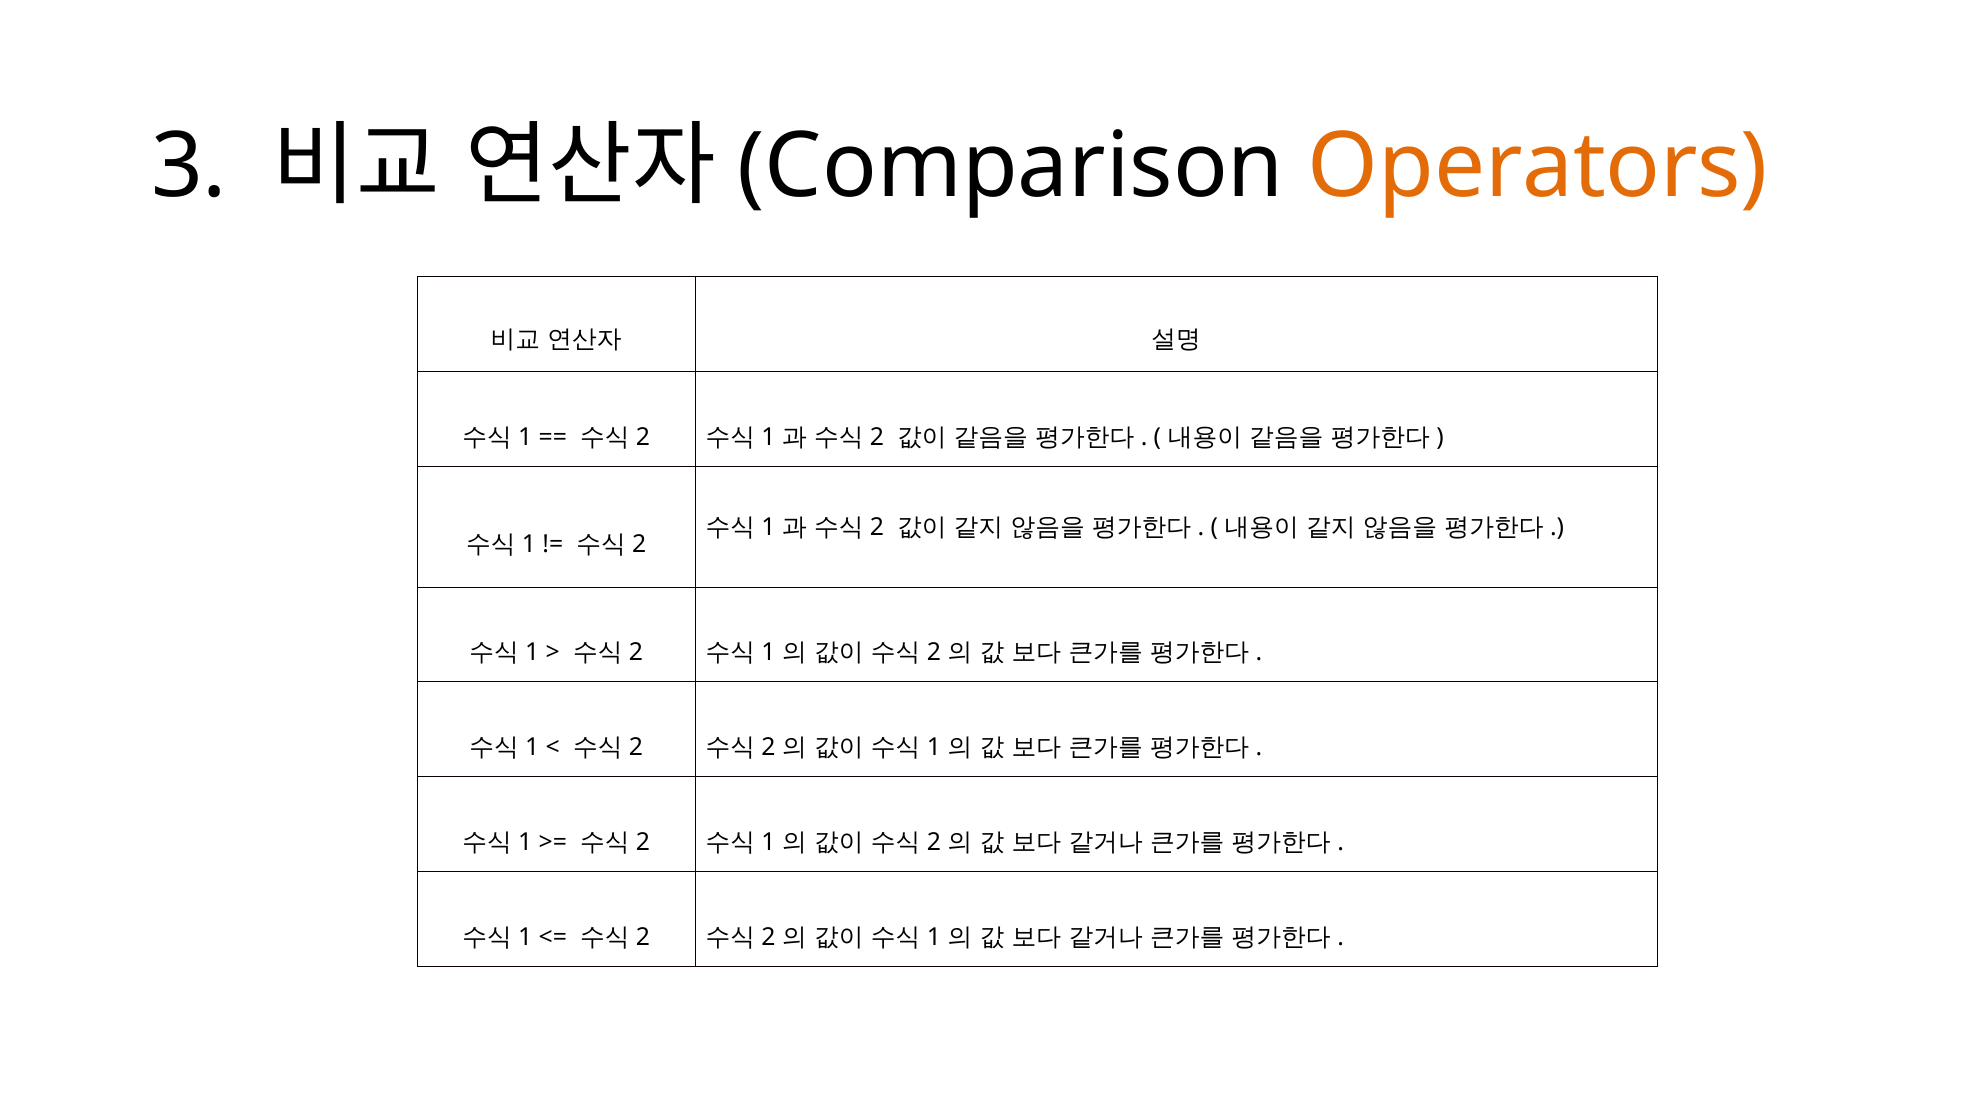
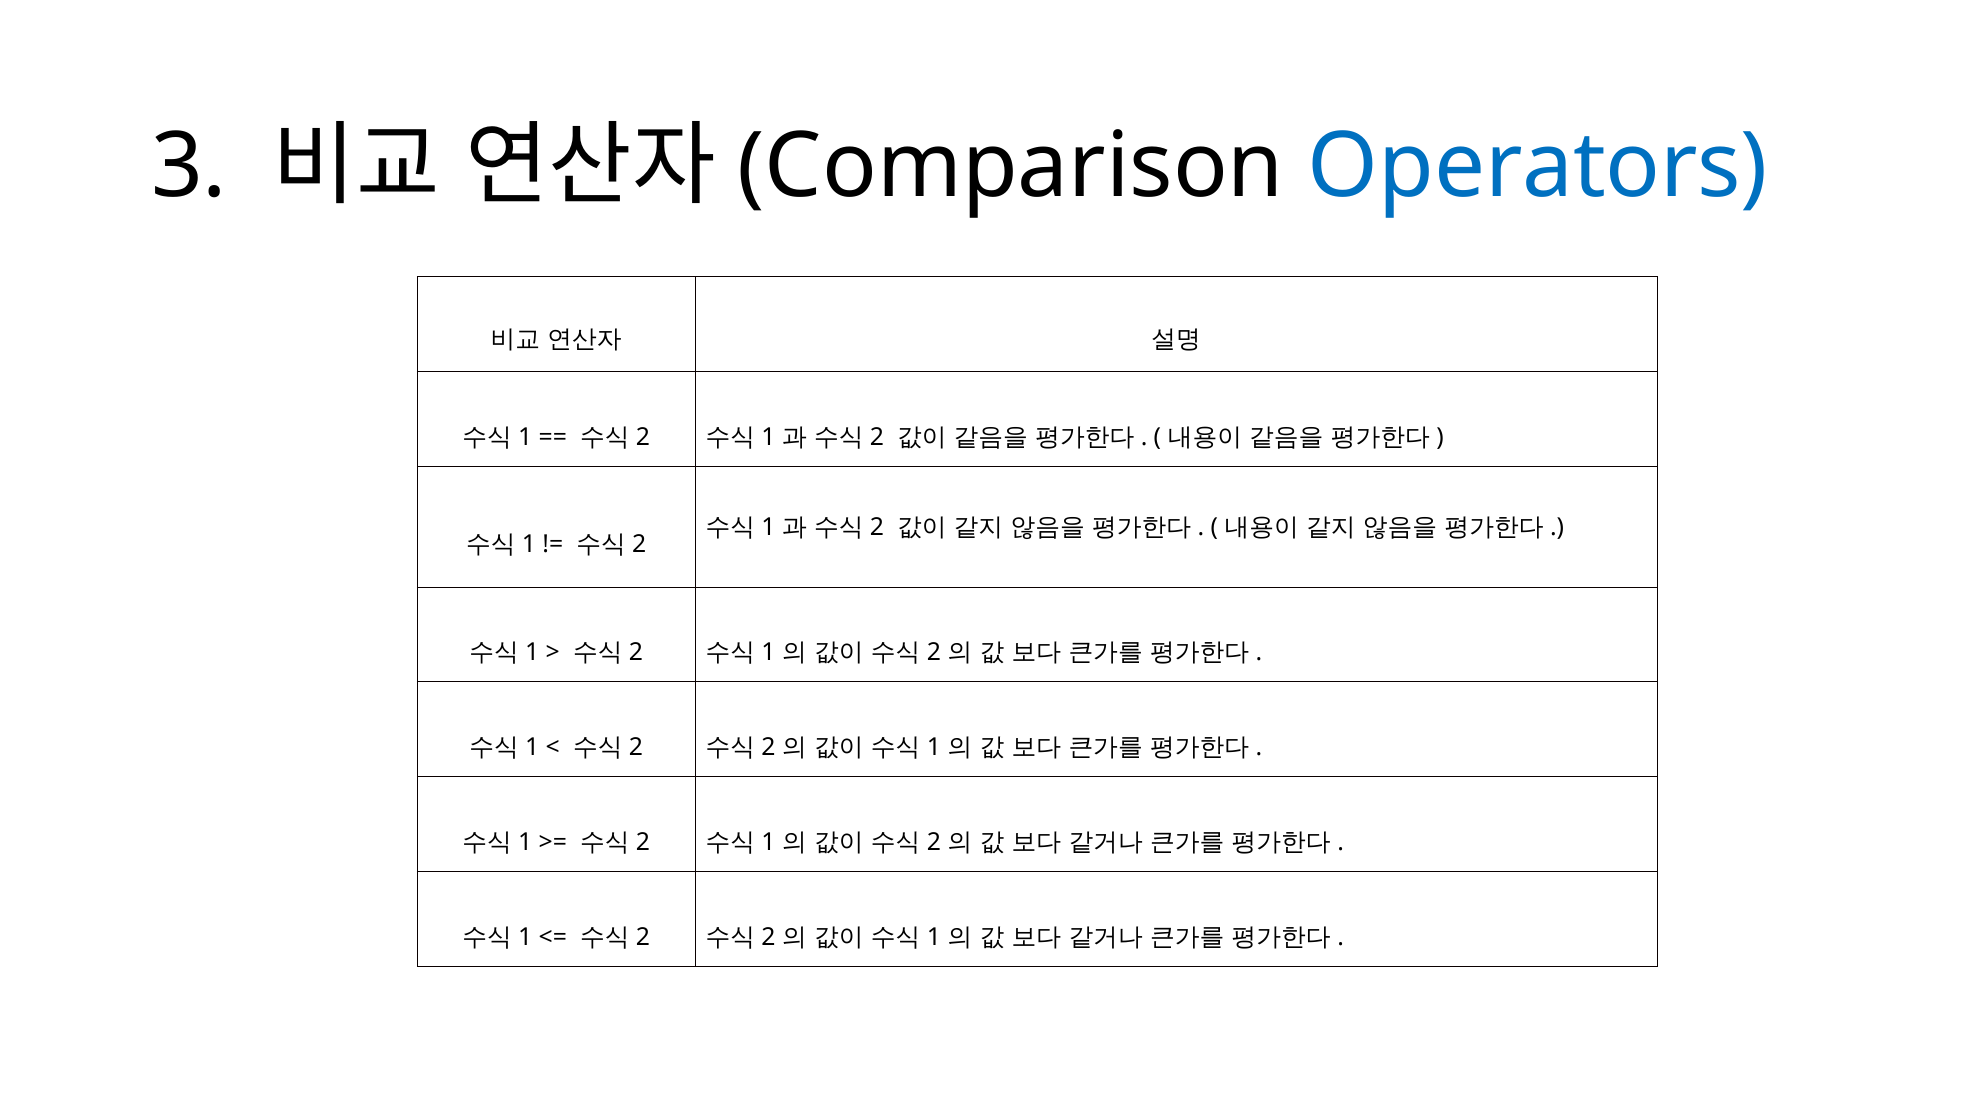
Operators colour: orange -> blue
